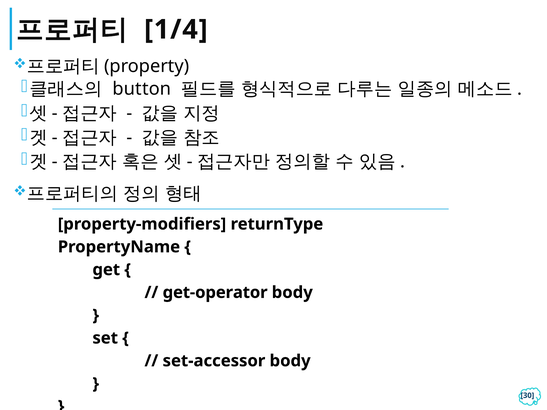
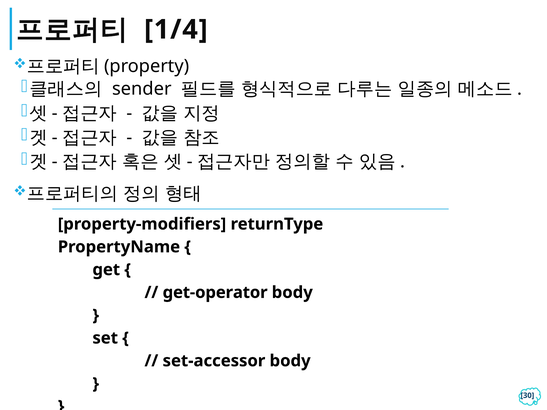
button: button -> sender
